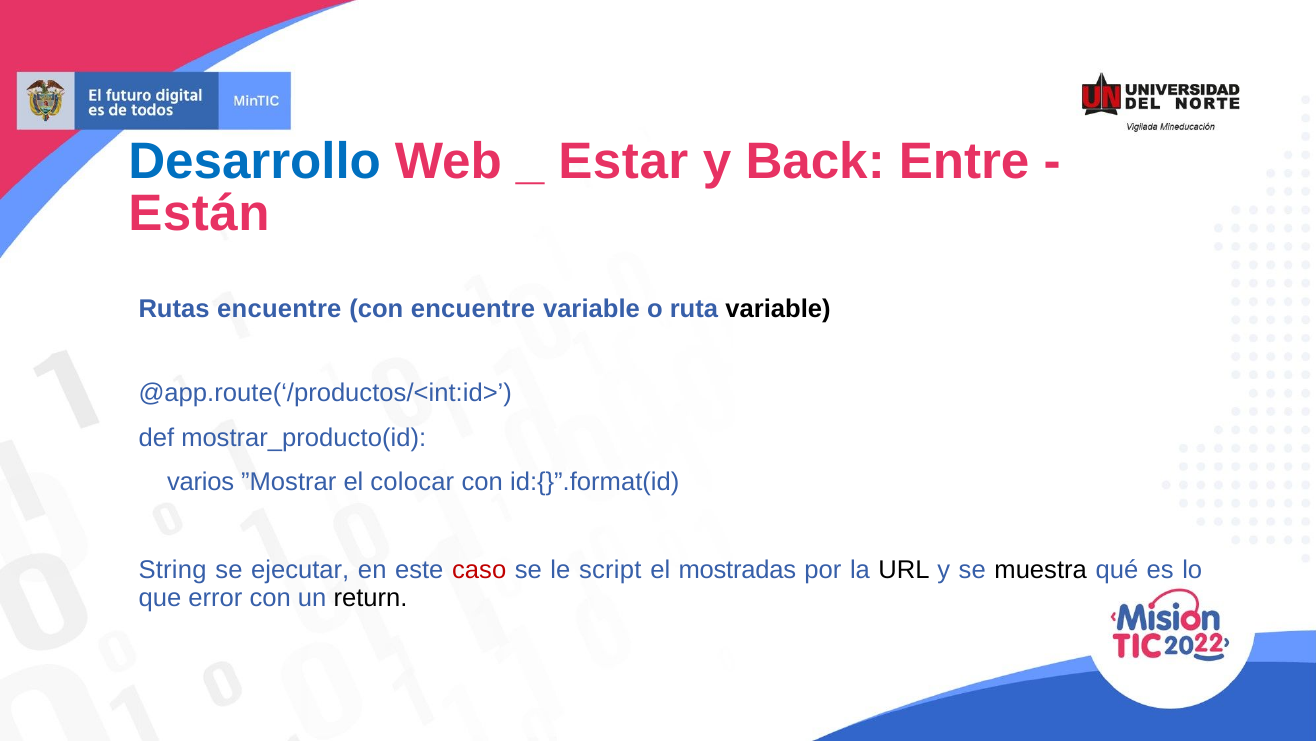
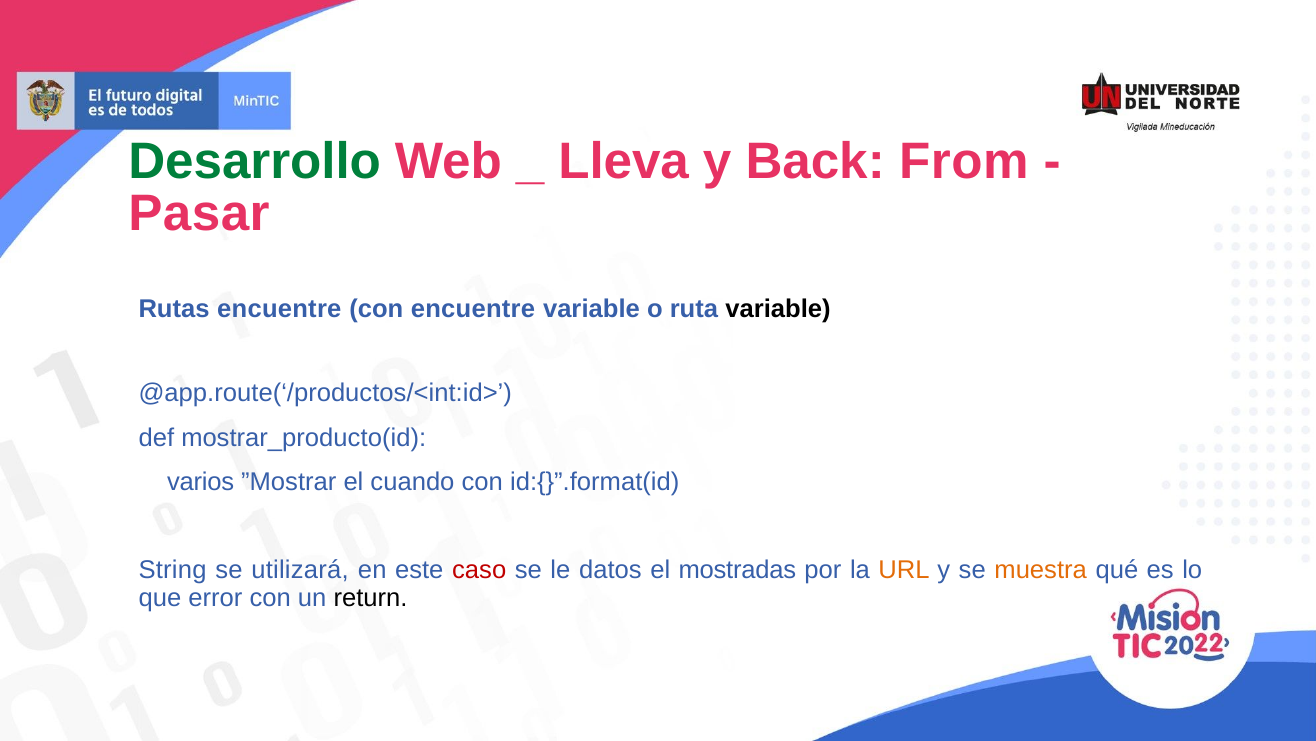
Desarrollo colour: blue -> green
Estar: Estar -> Lleva
Entre: Entre -> From
Están: Están -> Pasar
colocar: colocar -> cuando
ejecutar: ejecutar -> utilizará
script: script -> datos
URL colour: black -> orange
muestra colour: black -> orange
